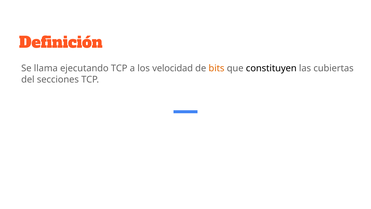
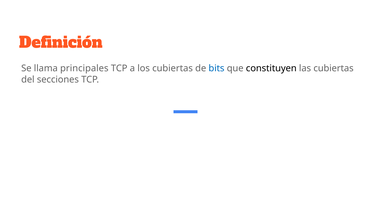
ejecutando: ejecutando -> principales
los velocidad: velocidad -> cubiertas
bits colour: orange -> blue
